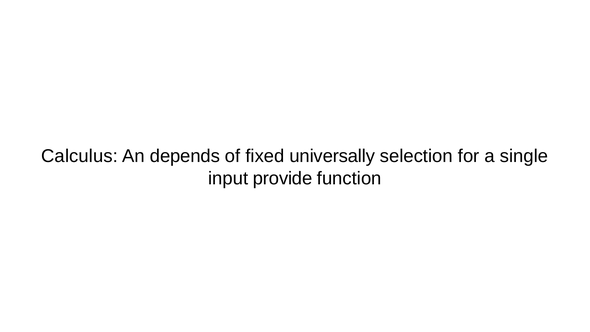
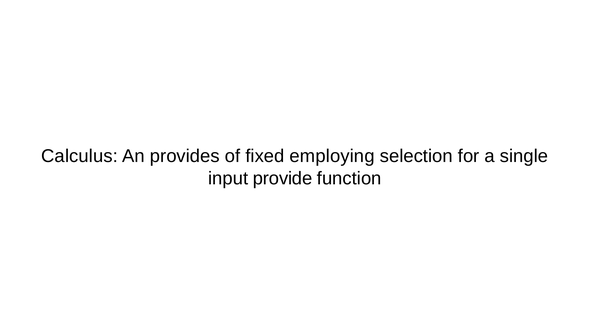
depends: depends -> provides
universally: universally -> employing
